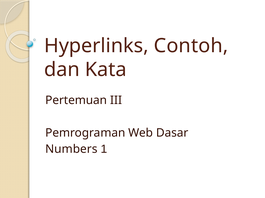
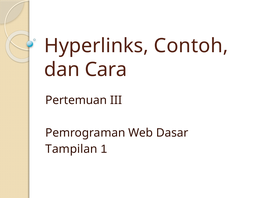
Kata: Kata -> Cara
Numbers: Numbers -> Tampilan
